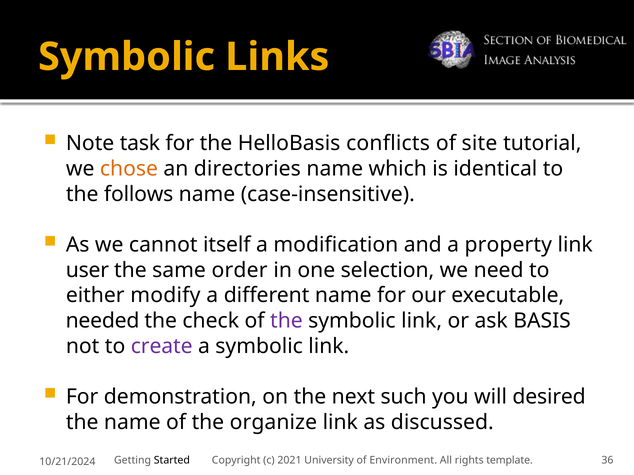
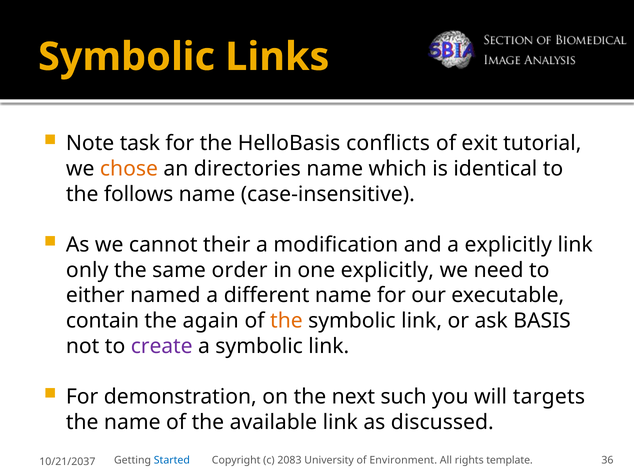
site: site -> exit
itself: itself -> their
a property: property -> explicitly
user: user -> only
one selection: selection -> explicitly
modify: modify -> named
needed: needed -> contain
check: check -> again
the at (286, 321) colour: purple -> orange
desired: desired -> targets
organize: organize -> available
Started colour: black -> blue
2021: 2021 -> 2083
10/21/2024: 10/21/2024 -> 10/21/2037
